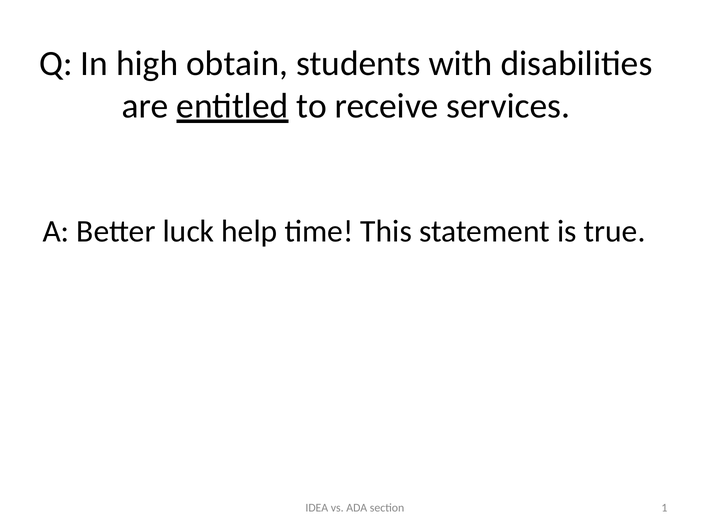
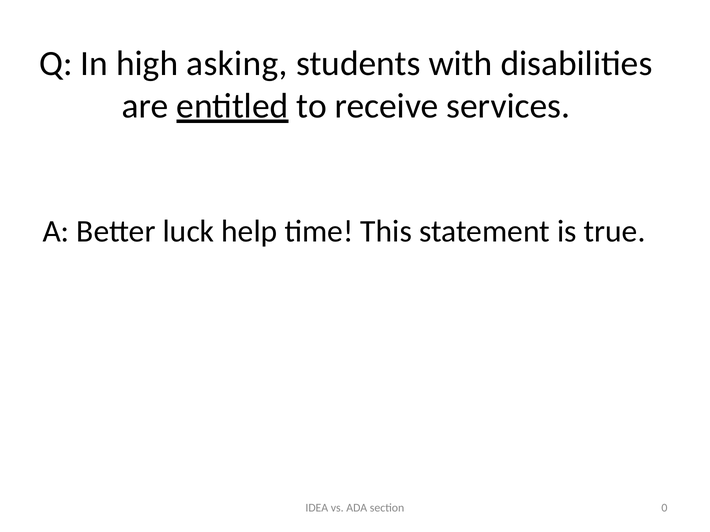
obtain: obtain -> asking
1: 1 -> 0
